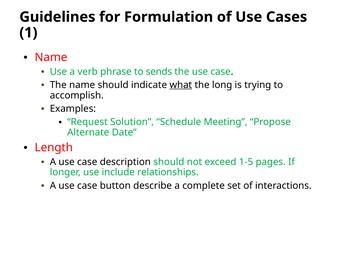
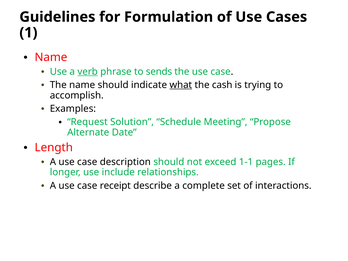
verb underline: none -> present
long: long -> cash
1-5: 1-5 -> 1-1
button: button -> receipt
